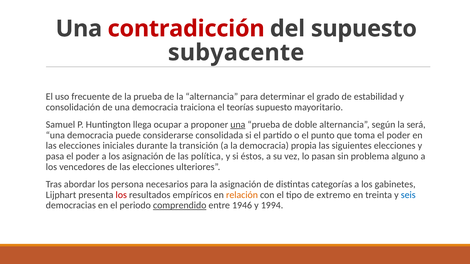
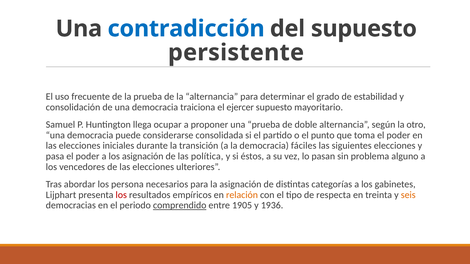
contradicción colour: red -> blue
subyacente: subyacente -> persistente
teorías: teorías -> ejercer
una at (238, 125) underline: present -> none
será: será -> otro
propia: propia -> fáciles
extremo: extremo -> respecta
seis colour: blue -> orange
1946: 1946 -> 1905
1994: 1994 -> 1936
